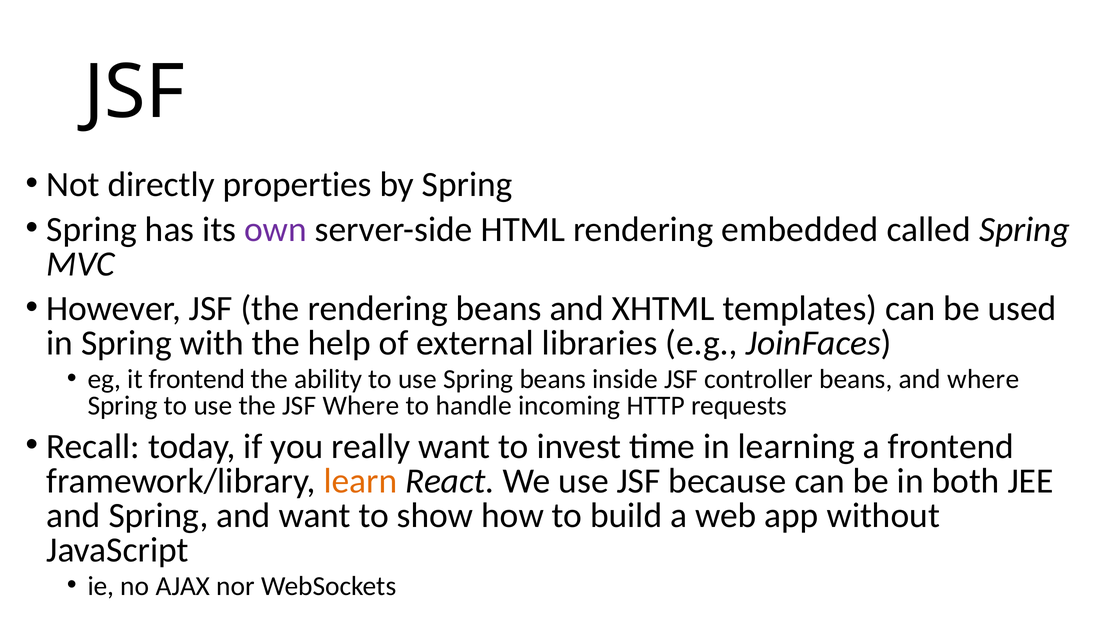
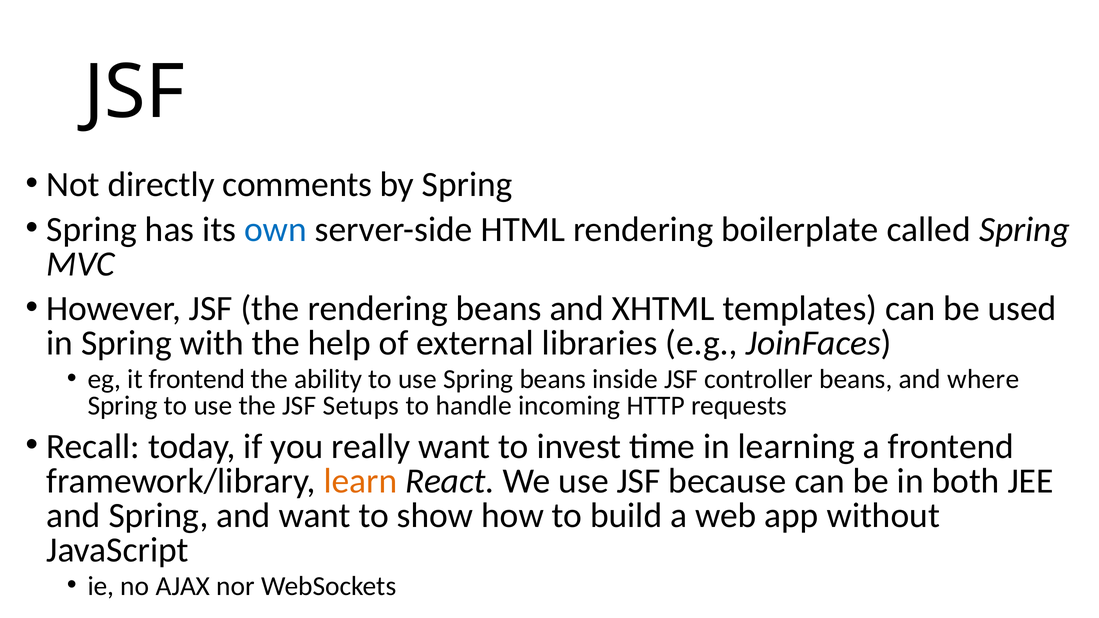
properties: properties -> comments
own colour: purple -> blue
embedded: embedded -> boilerplate
JSF Where: Where -> Setups
